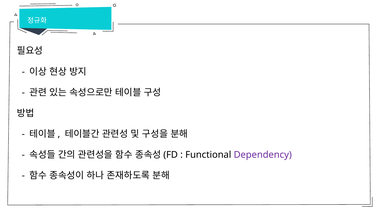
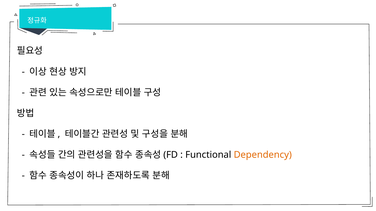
Dependency colour: purple -> orange
